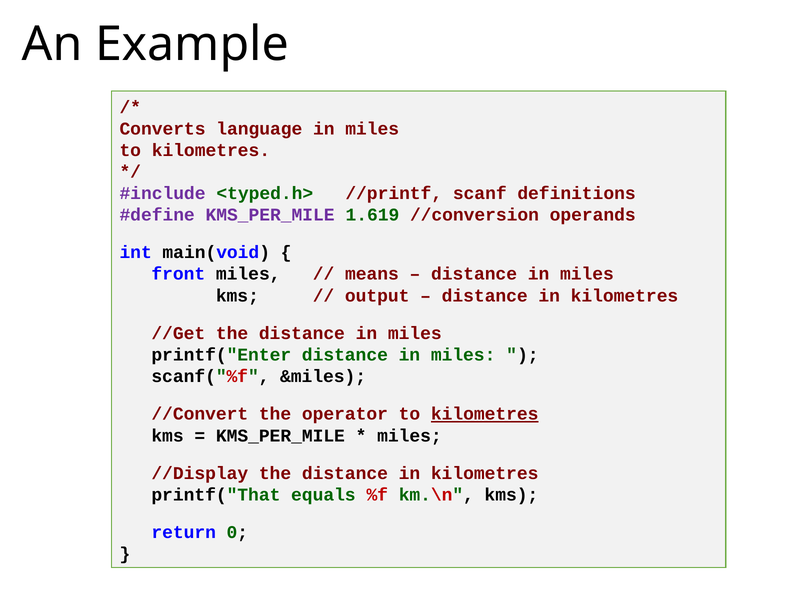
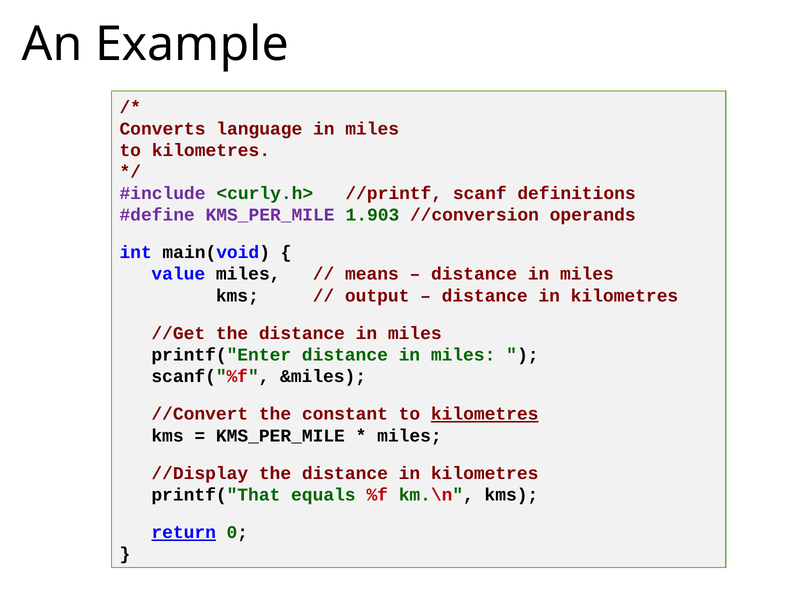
<typed.h>: <typed.h> -> <curly.h>
1.619: 1.619 -> 1.903
front: front -> value
operator: operator -> constant
return underline: none -> present
